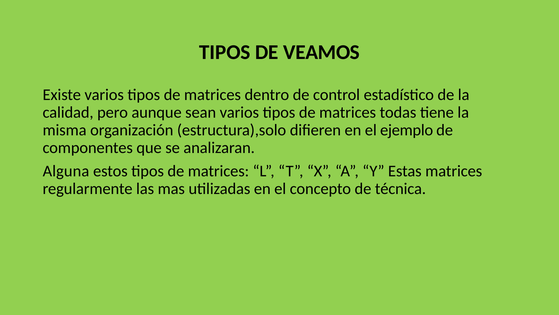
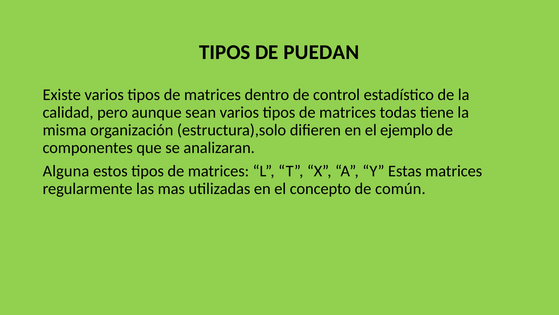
VEAMOS: VEAMOS -> PUEDAN
técnica: técnica -> común
